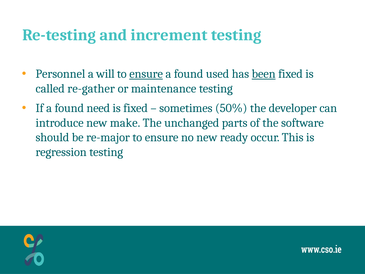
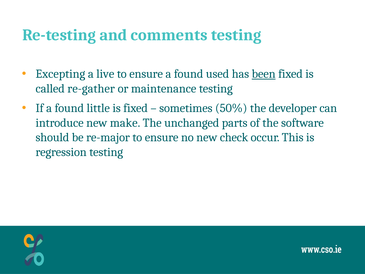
increment: increment -> comments
Personnel: Personnel -> Excepting
will: will -> live
ensure at (146, 74) underline: present -> none
need: need -> little
ready: ready -> check
